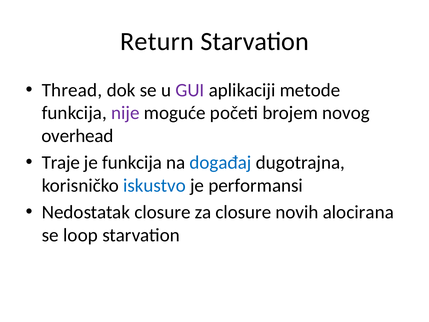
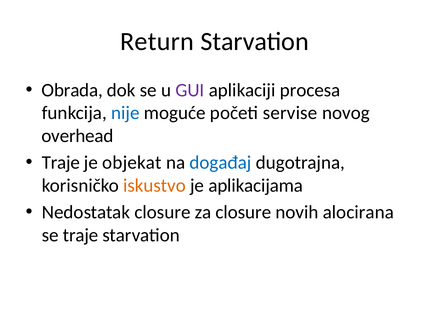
Thread: Thread -> Obrada
metode: metode -> procesa
nije colour: purple -> blue
brojem: brojem -> servise
je funkcija: funkcija -> objekat
iskustvo colour: blue -> orange
performansi: performansi -> aplikacijama
se loop: loop -> traje
